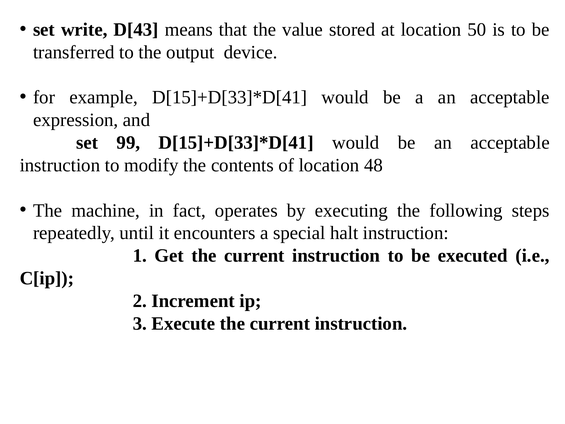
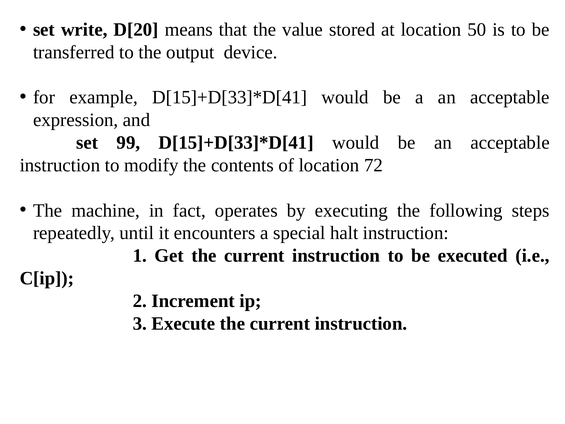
D[43: D[43 -> D[20
48: 48 -> 72
